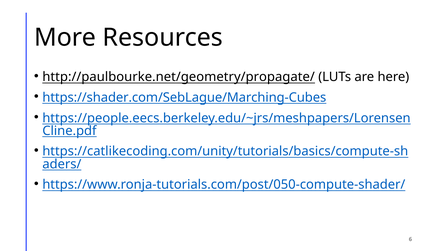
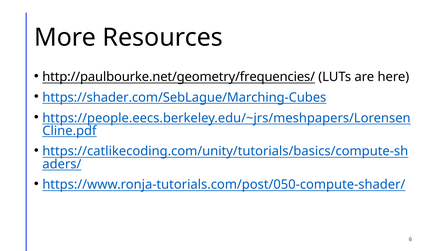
http://paulbourke.net/geometry/propagate/: http://paulbourke.net/geometry/propagate/ -> http://paulbourke.net/geometry/frequencies/
